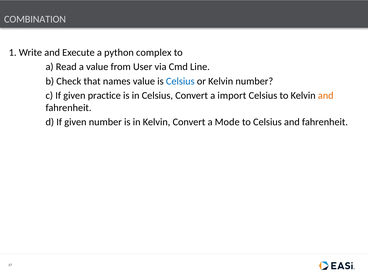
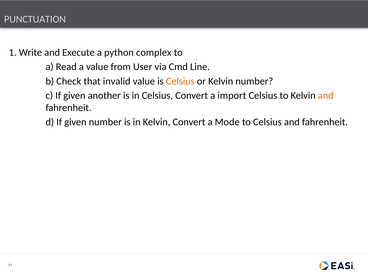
COMBINATION: COMBINATION -> PUNCTUATION
names: names -> invalid
Celsius at (180, 81) colour: blue -> orange
practice: practice -> another
